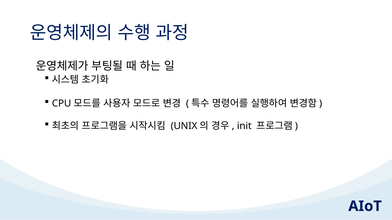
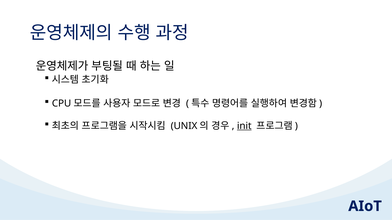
init underline: none -> present
